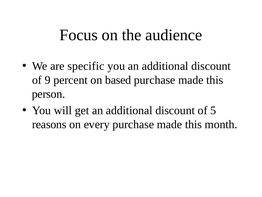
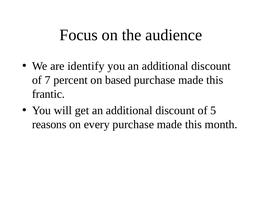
specific: specific -> identify
9: 9 -> 7
person: person -> frantic
